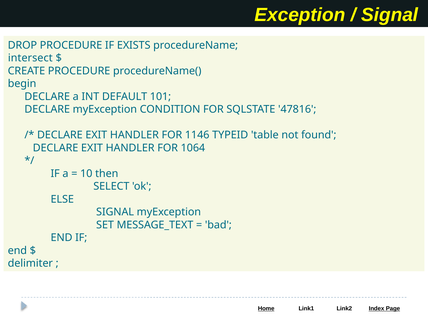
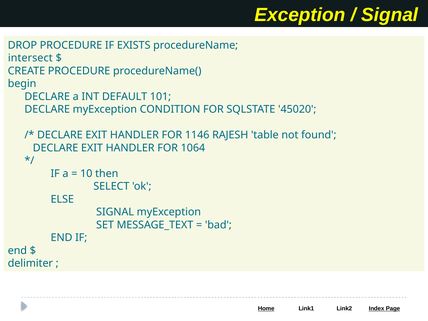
47816: 47816 -> 45020
TYPEID: TYPEID -> RAJESH
